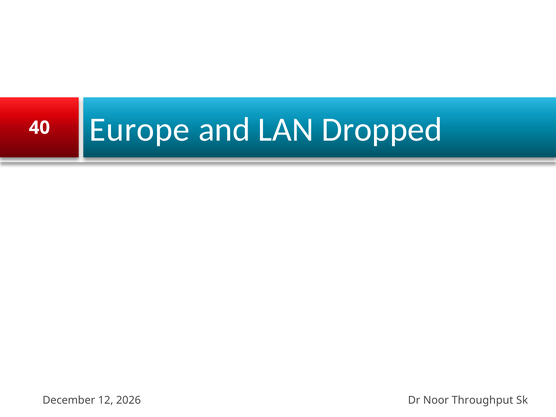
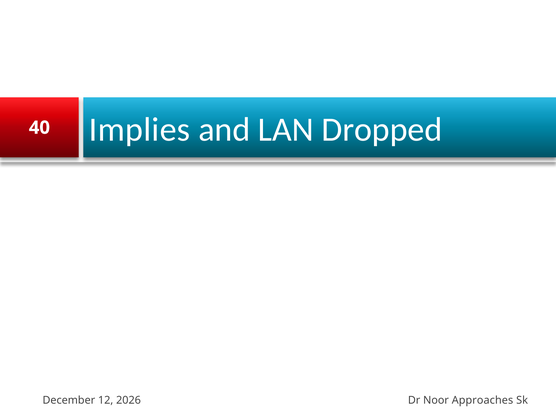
Europe: Europe -> Implies
Throughput: Throughput -> Approaches
